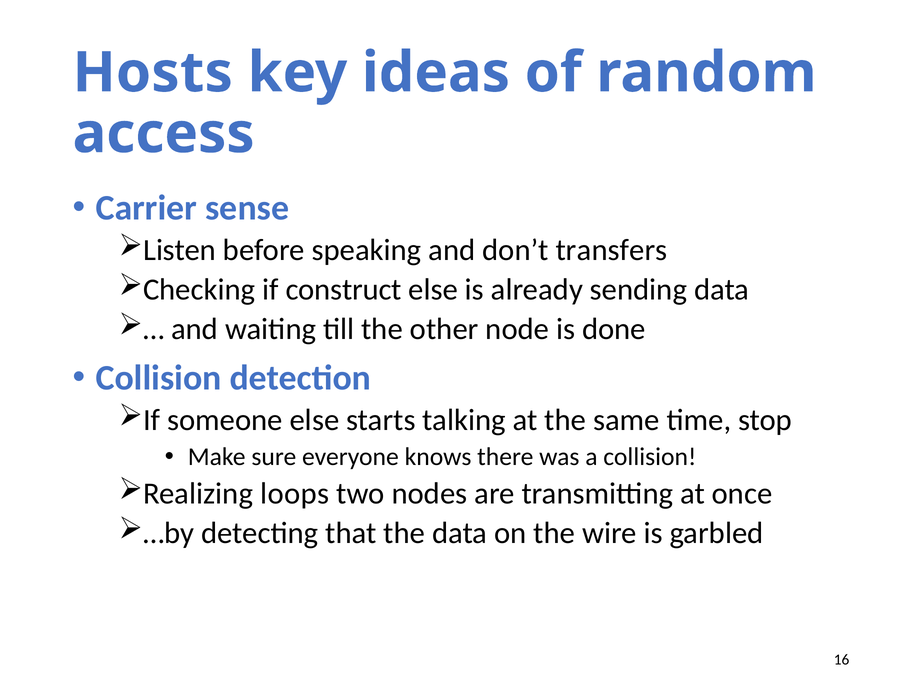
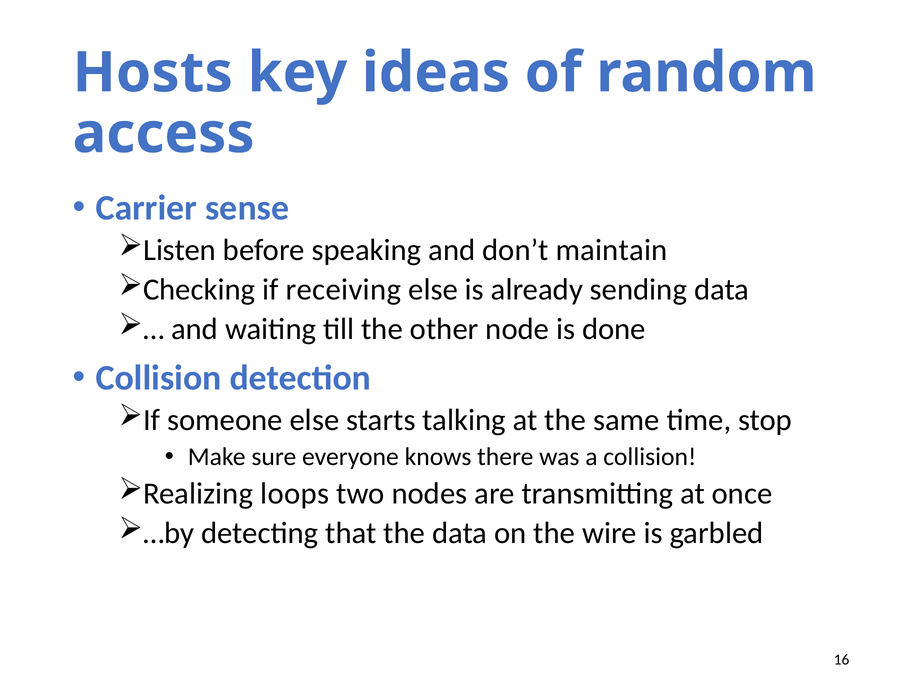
transfers: transfers -> maintain
construct: construct -> receiving
